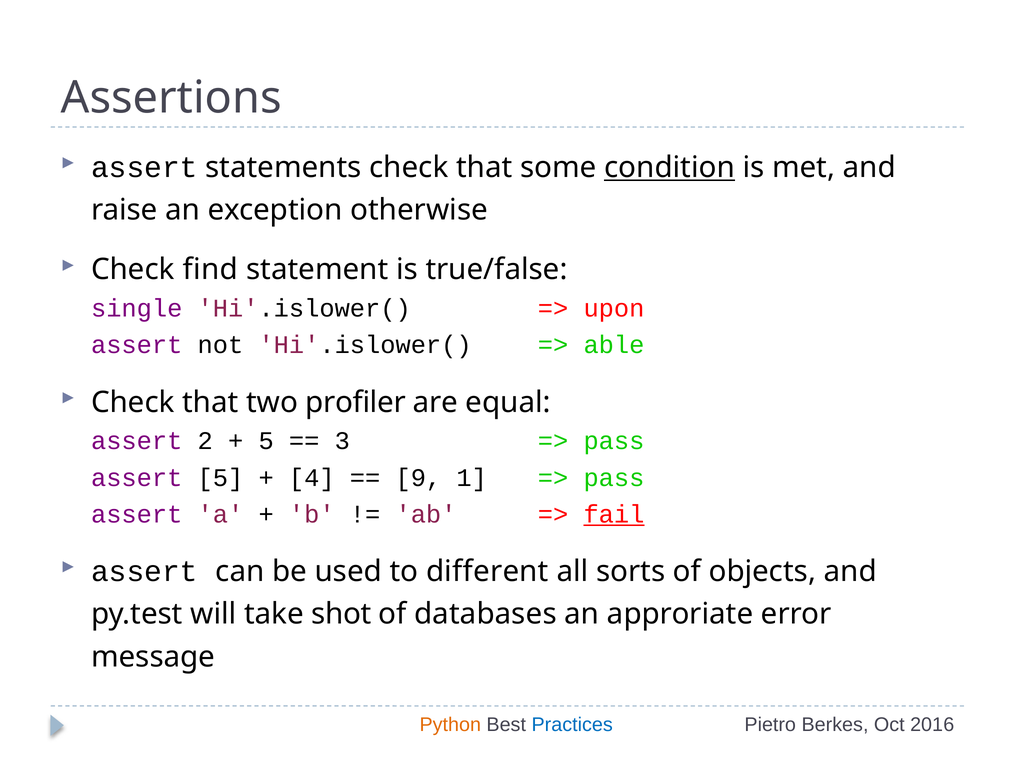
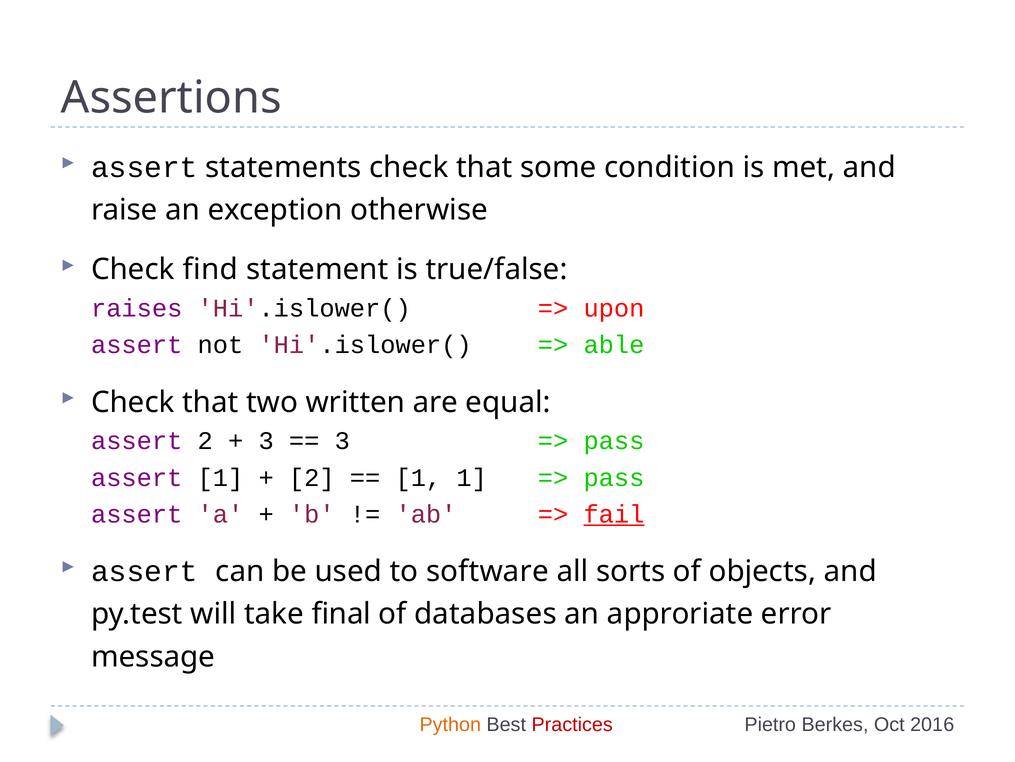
condition underline: present -> none
single: single -> raises
profiler: profiler -> written
5 at (266, 441): 5 -> 3
assert 5: 5 -> 1
4 at (312, 477): 4 -> 2
9 at (418, 477): 9 -> 1
different: different -> software
shot: shot -> final
Practices colour: blue -> red
